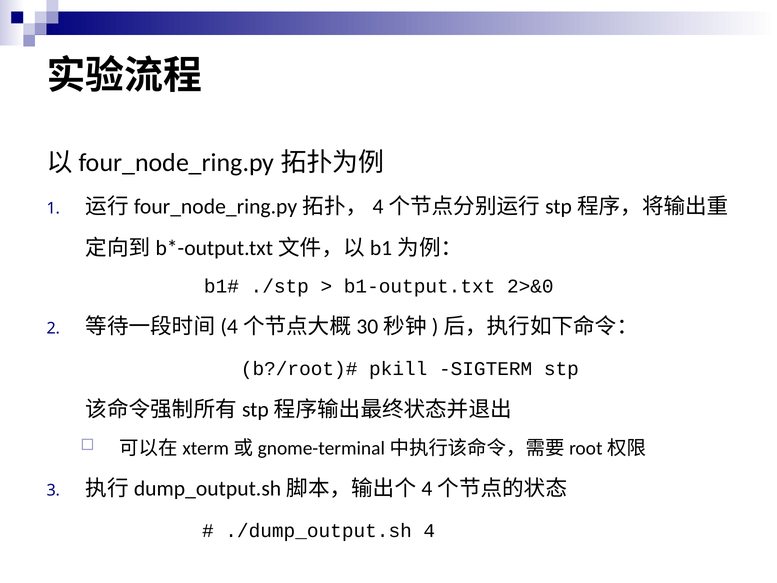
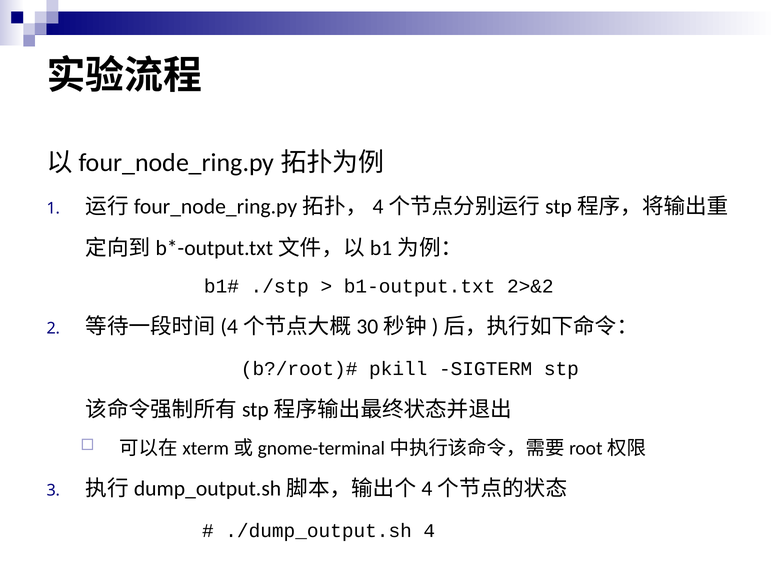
2>&0: 2>&0 -> 2>&2
